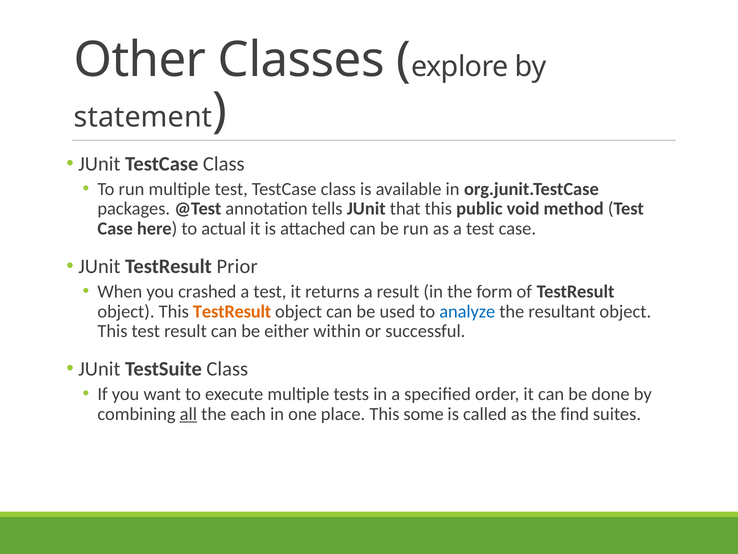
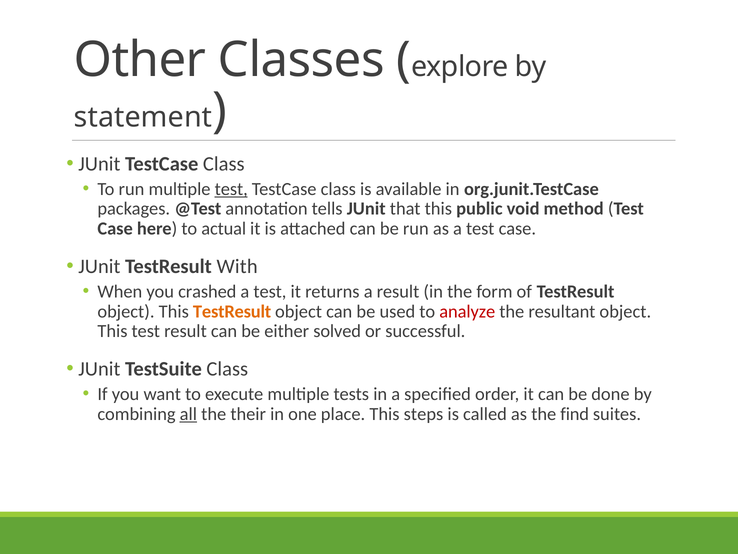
test at (231, 189) underline: none -> present
Prior: Prior -> With
analyze colour: blue -> red
within: within -> solved
each: each -> their
some: some -> steps
